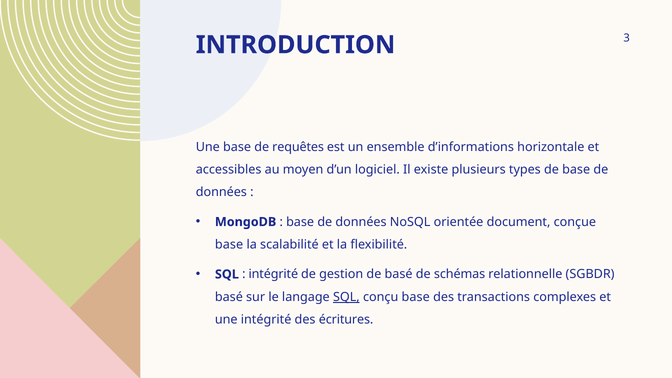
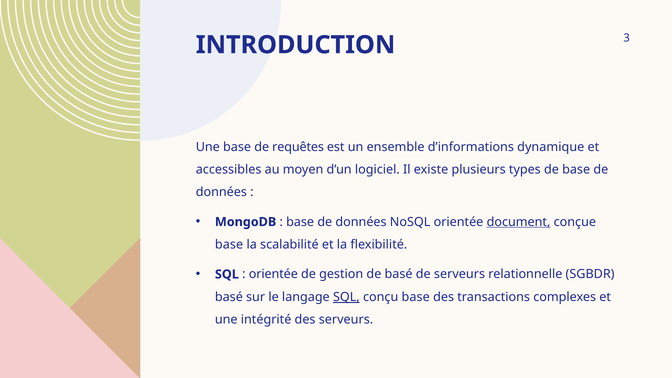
horizontale: horizontale -> dynamique
document underline: none -> present
intégrité at (273, 274): intégrité -> orientée
de schémas: schémas -> serveurs
des écritures: écritures -> serveurs
